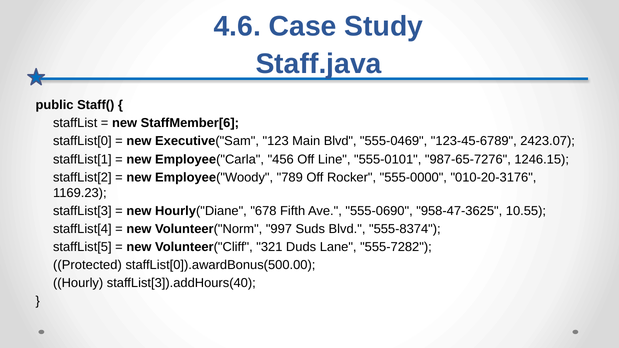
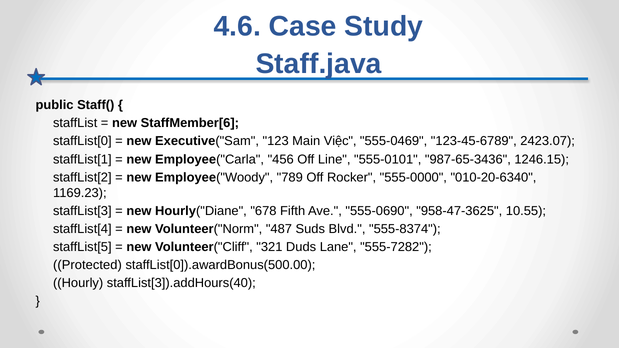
Main Blvd: Blvd -> Việc
987-65-7276: 987-65-7276 -> 987-65-3436
010-20-3176: 010-20-3176 -> 010-20-6340
997: 997 -> 487
